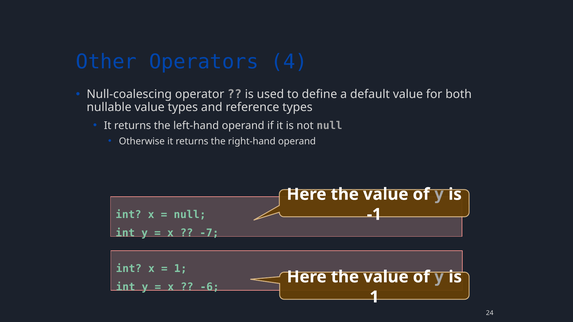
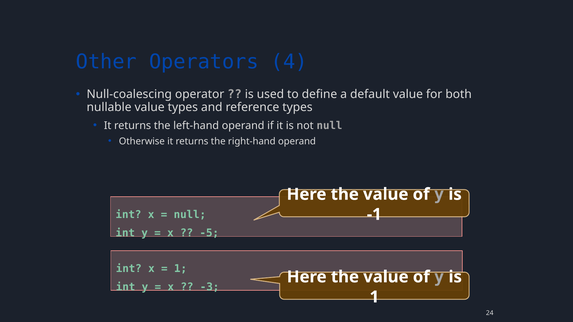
-7: -7 -> -5
-6: -6 -> -3
